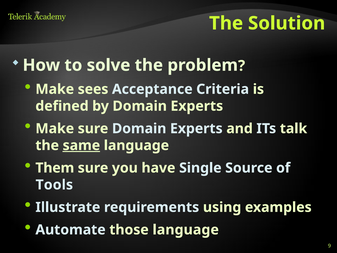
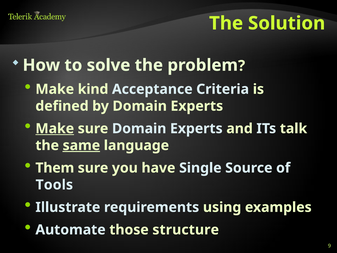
sees: sees -> kind
Make at (55, 128) underline: none -> present
those language: language -> structure
